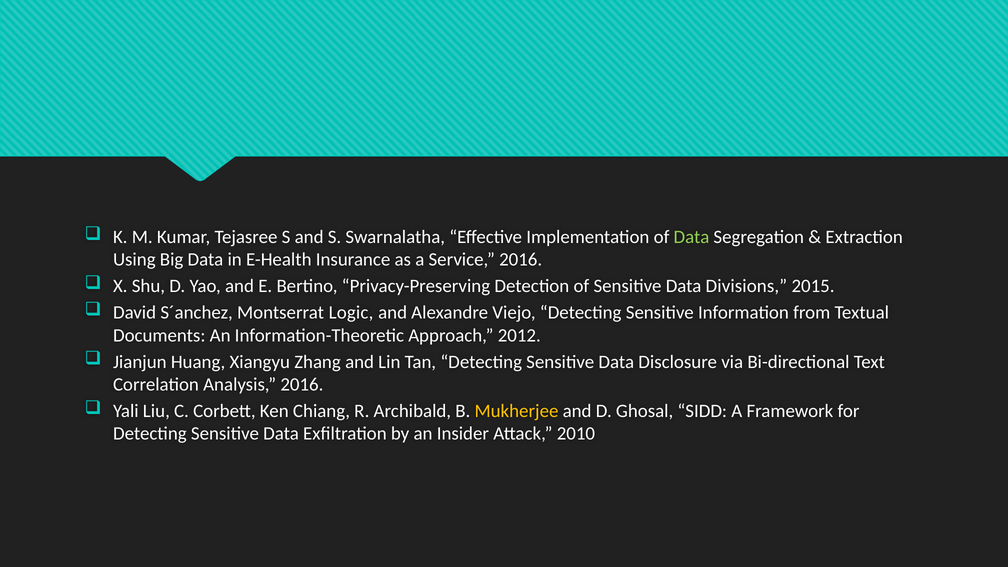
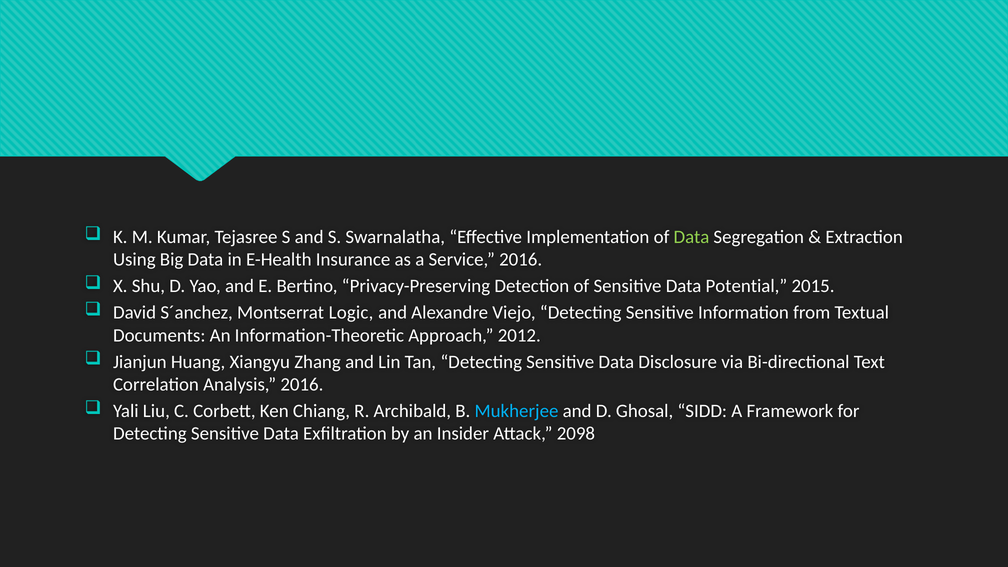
Divisions: Divisions -> Potential
Mukherjee colour: yellow -> light blue
2010: 2010 -> 2098
